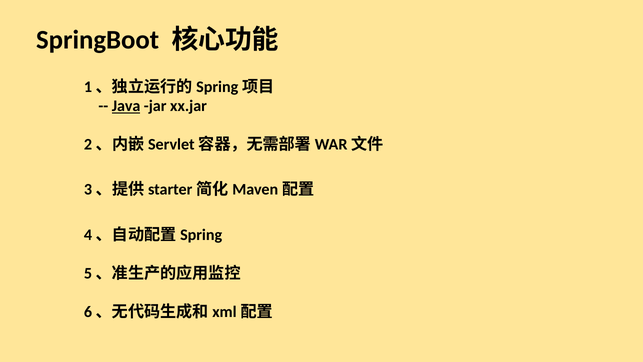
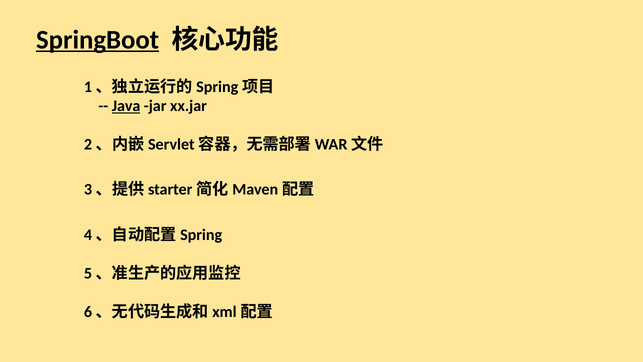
SpringBoot underline: none -> present
